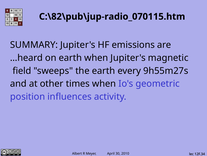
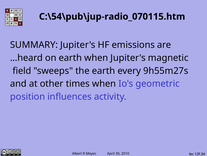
C:\82\pub\jup-radio_070115.htm: C:\82\pub\jup-radio_070115.htm -> C:\54\pub\jup-radio_070115.htm
